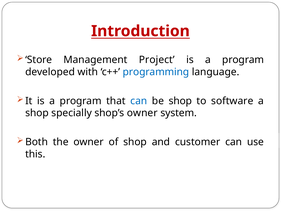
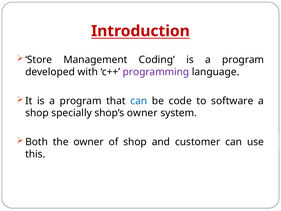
Project: Project -> Coding
programming colour: blue -> purple
be shop: shop -> code
